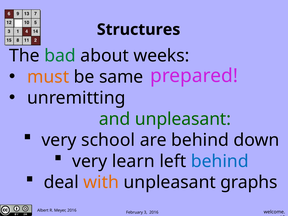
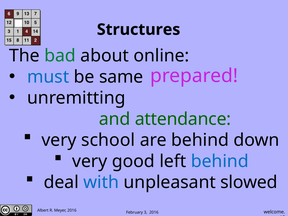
weeks: weeks -> online
must colour: orange -> blue
and unpleasant: unpleasant -> attendance
learn: learn -> good
with colour: orange -> blue
graphs: graphs -> slowed
